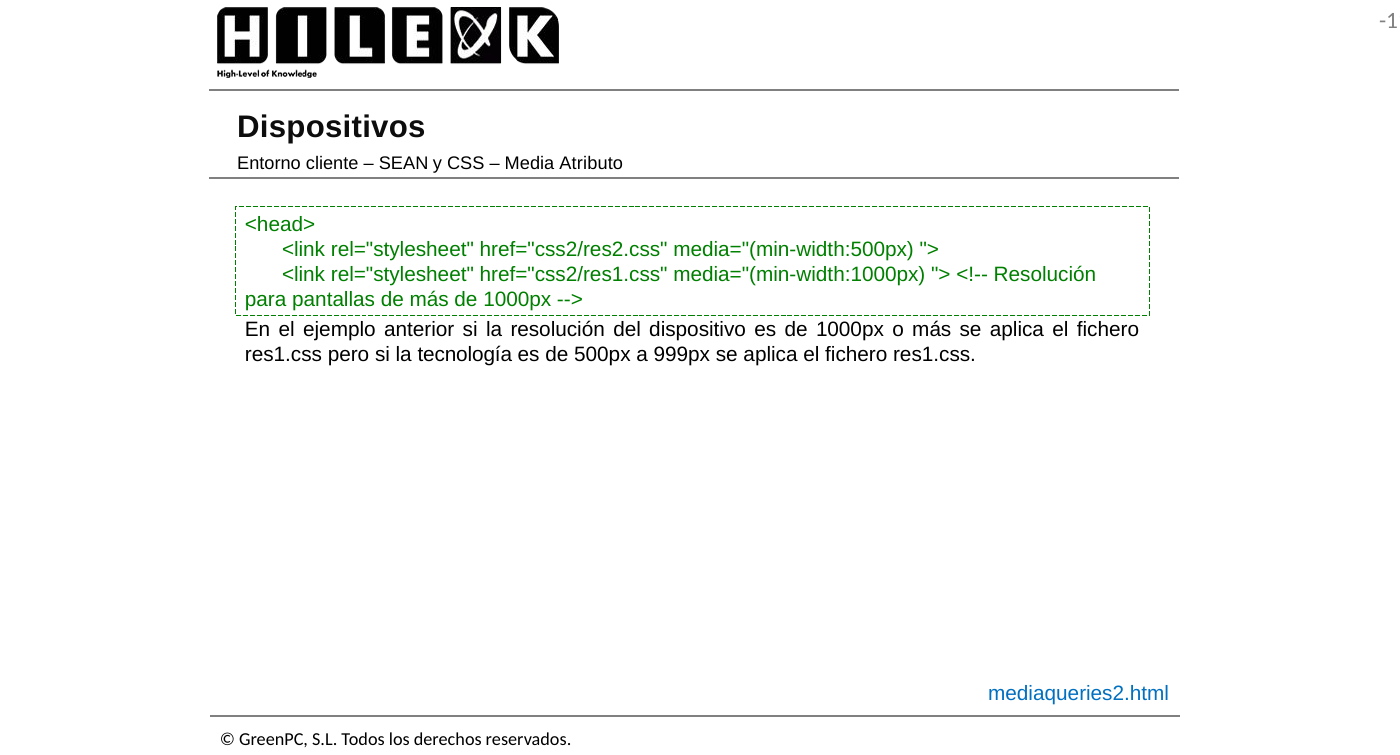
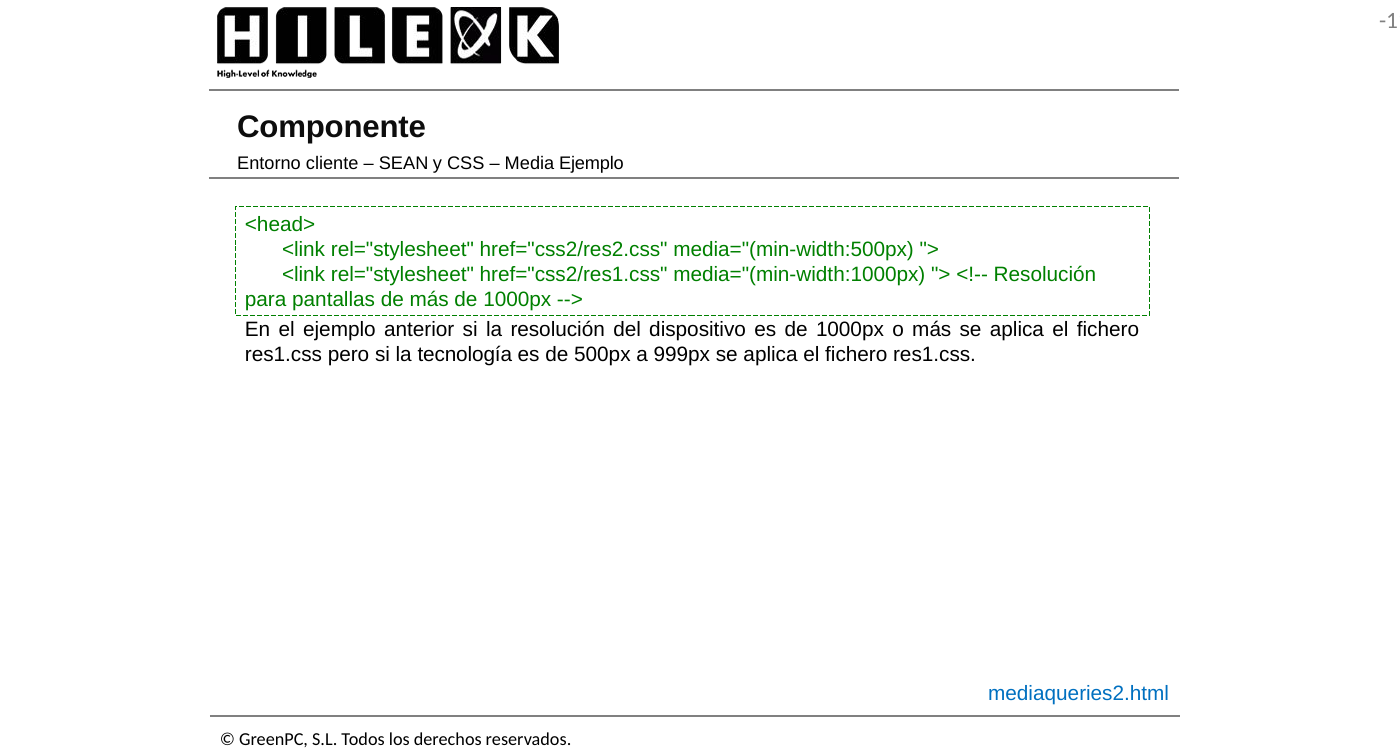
Dispositivos: Dispositivos -> Componente
Media Atributo: Atributo -> Ejemplo
